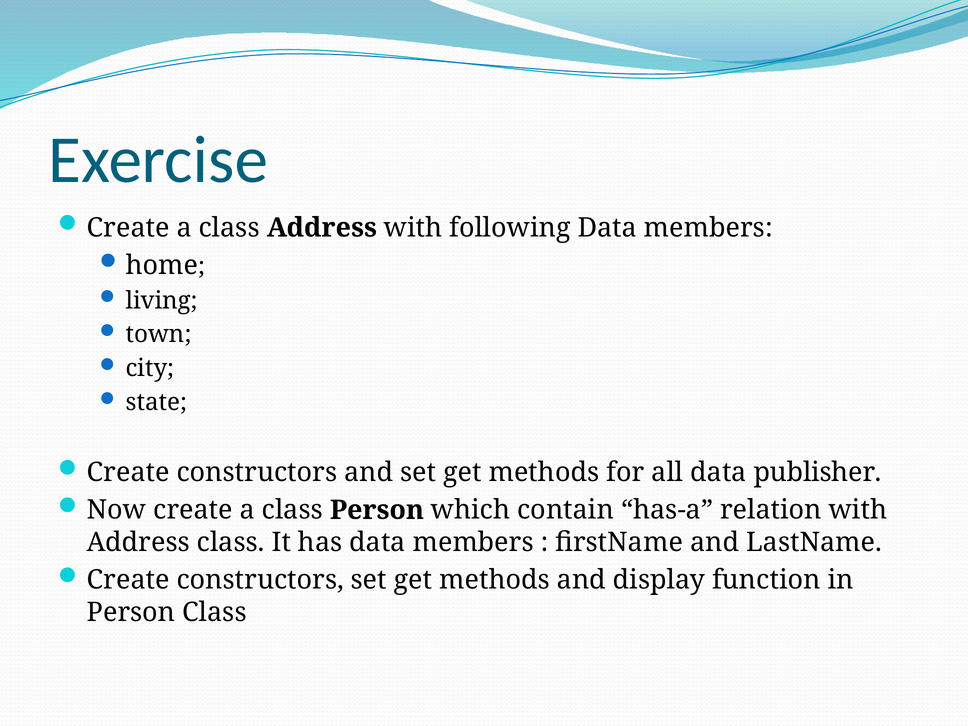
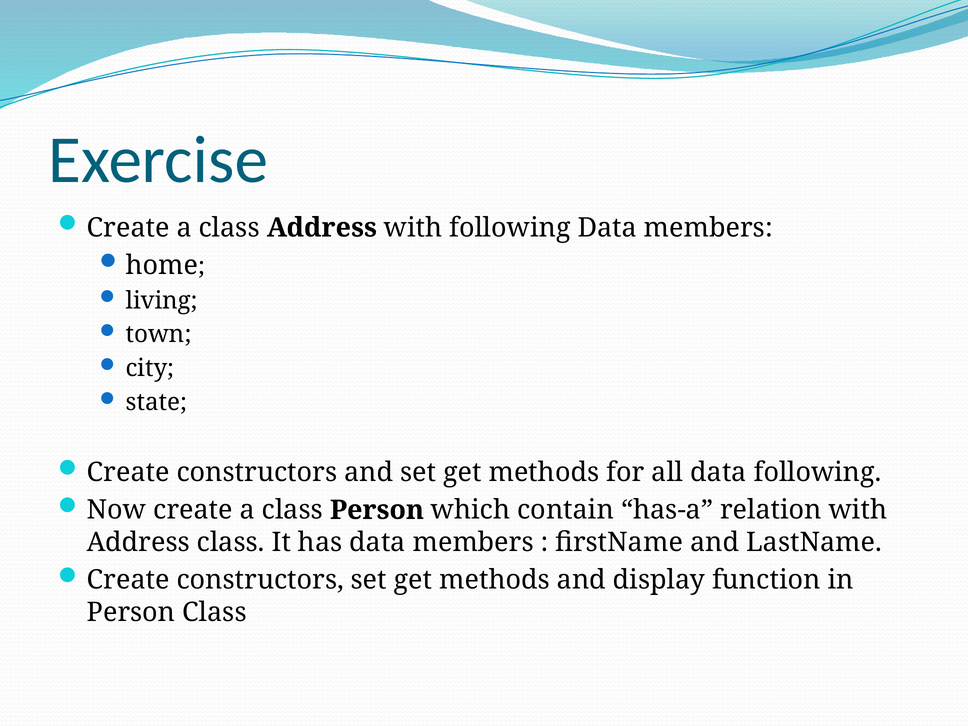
data publisher: publisher -> following
